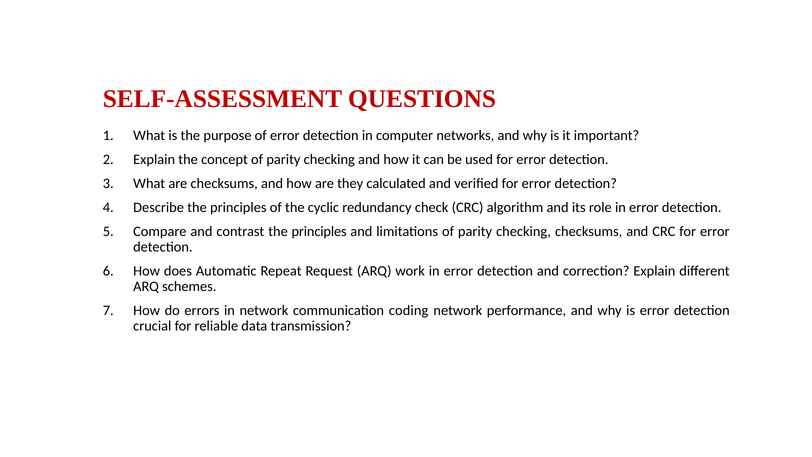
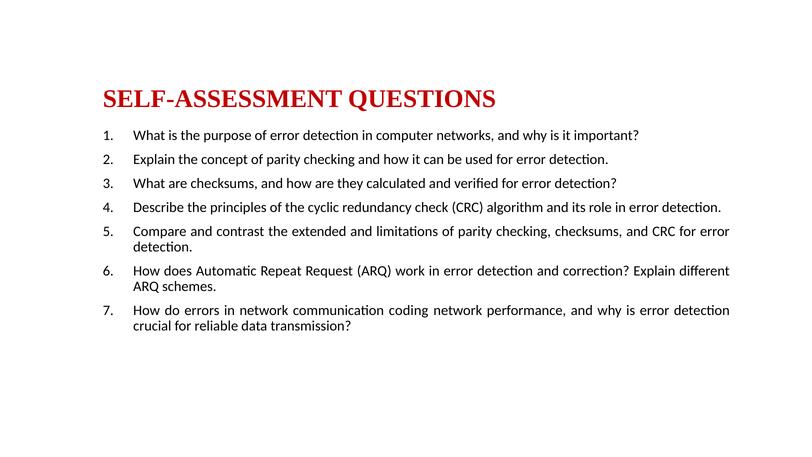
contrast the principles: principles -> extended
